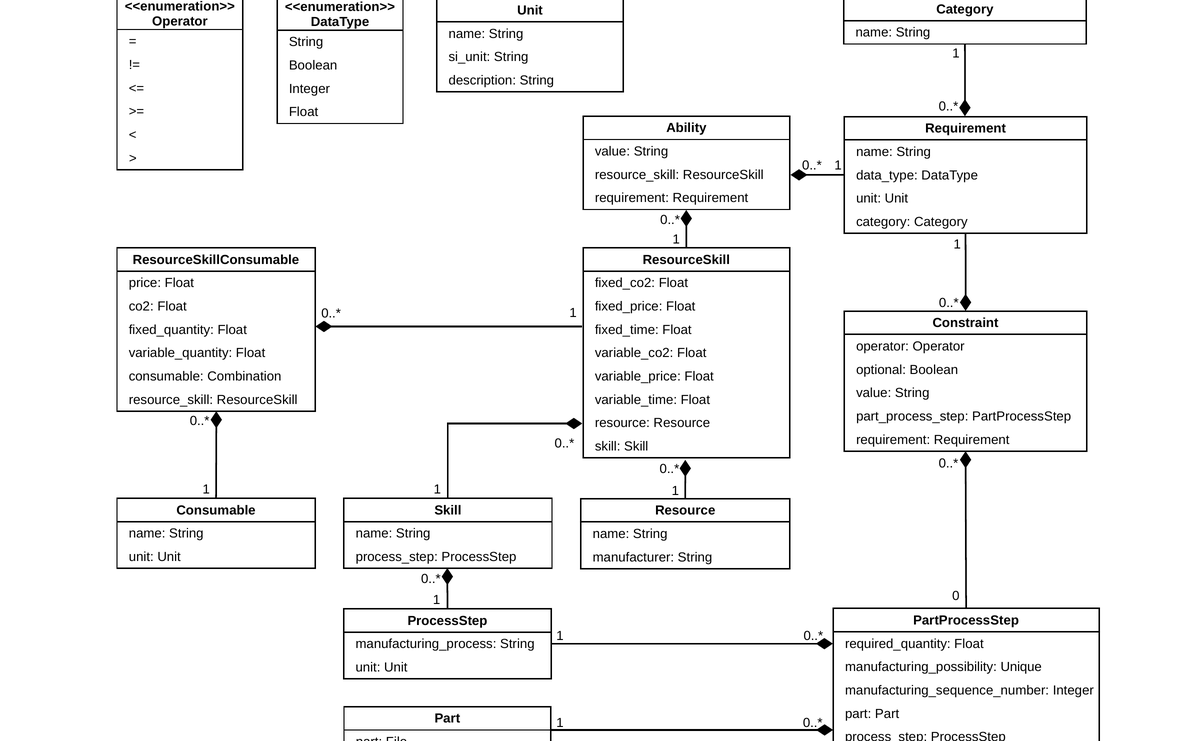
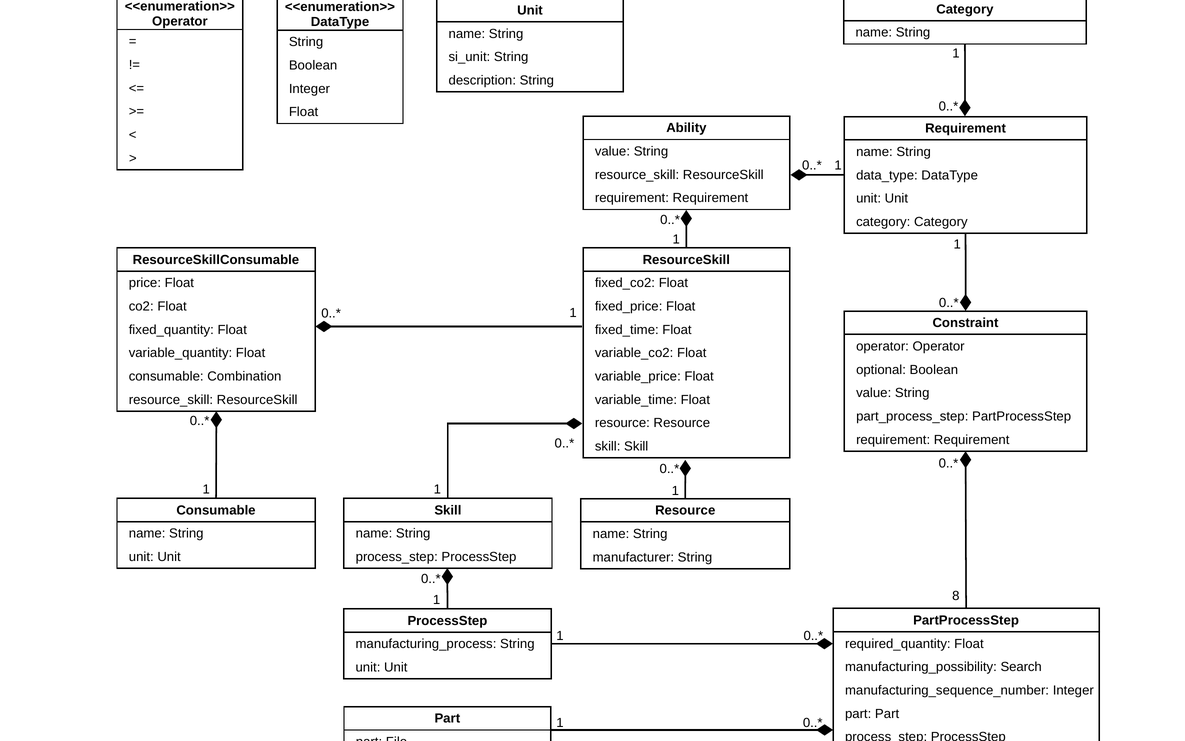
0: 0 -> 8
Unique: Unique -> Search
